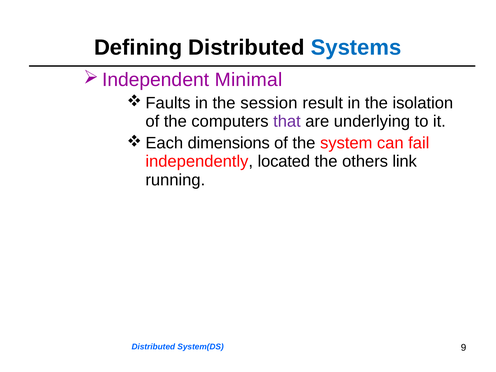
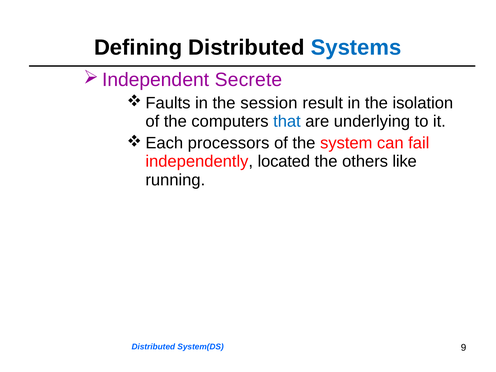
Minimal: Minimal -> Secrete
that colour: purple -> blue
dimensions: dimensions -> processors
link: link -> like
